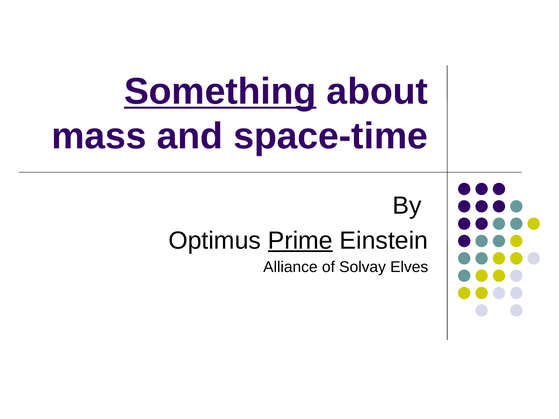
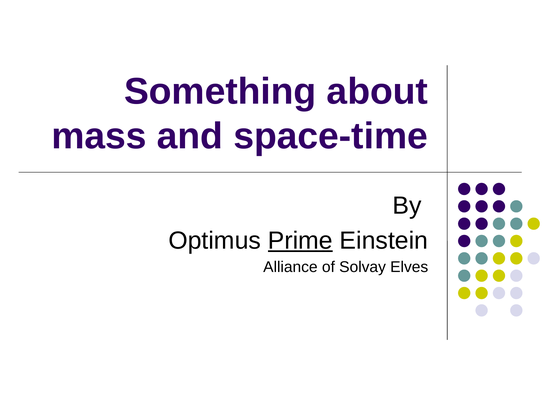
Something underline: present -> none
